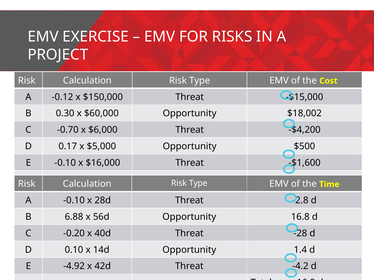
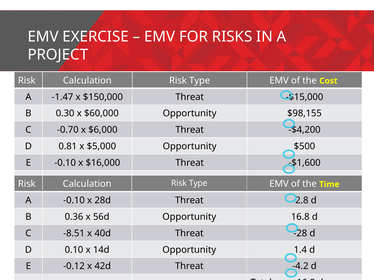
-0.12: -0.12 -> -1.47
$18,002: $18,002 -> $98,155
0.17: 0.17 -> 0.81
6.88: 6.88 -> 0.36
-0.20: -0.20 -> -8.51
-4.92: -4.92 -> -0.12
